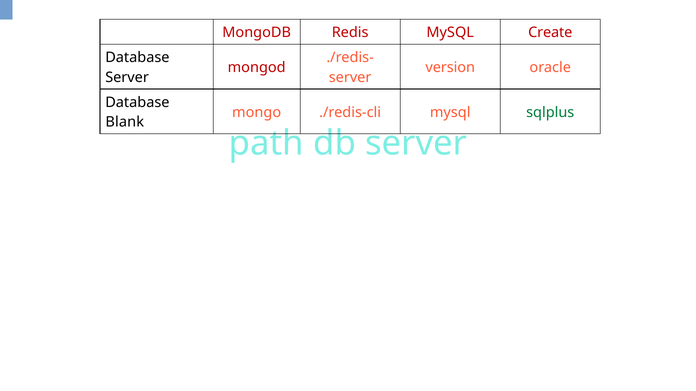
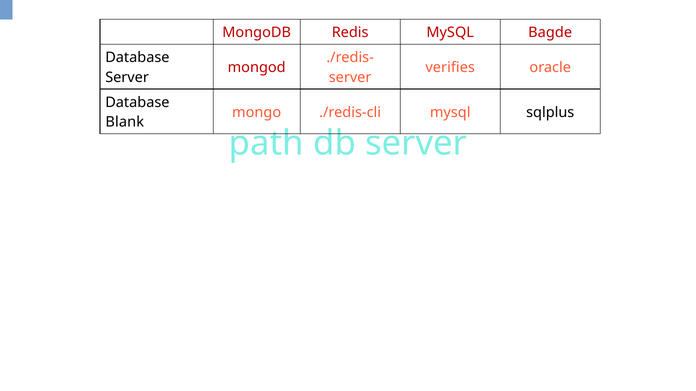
Create: Create -> Bagde
version: version -> verifies
sqlplus colour: green -> black
